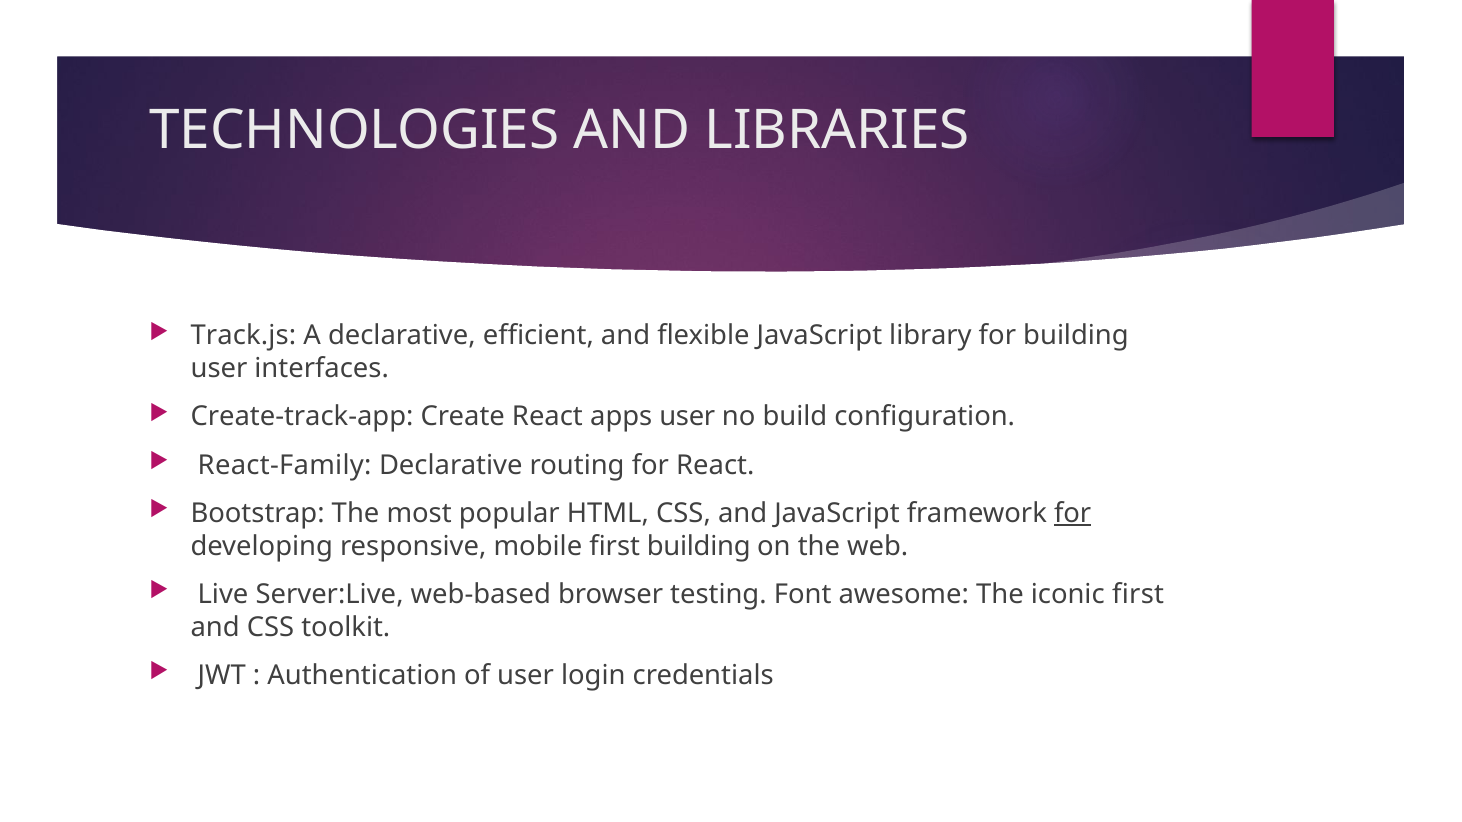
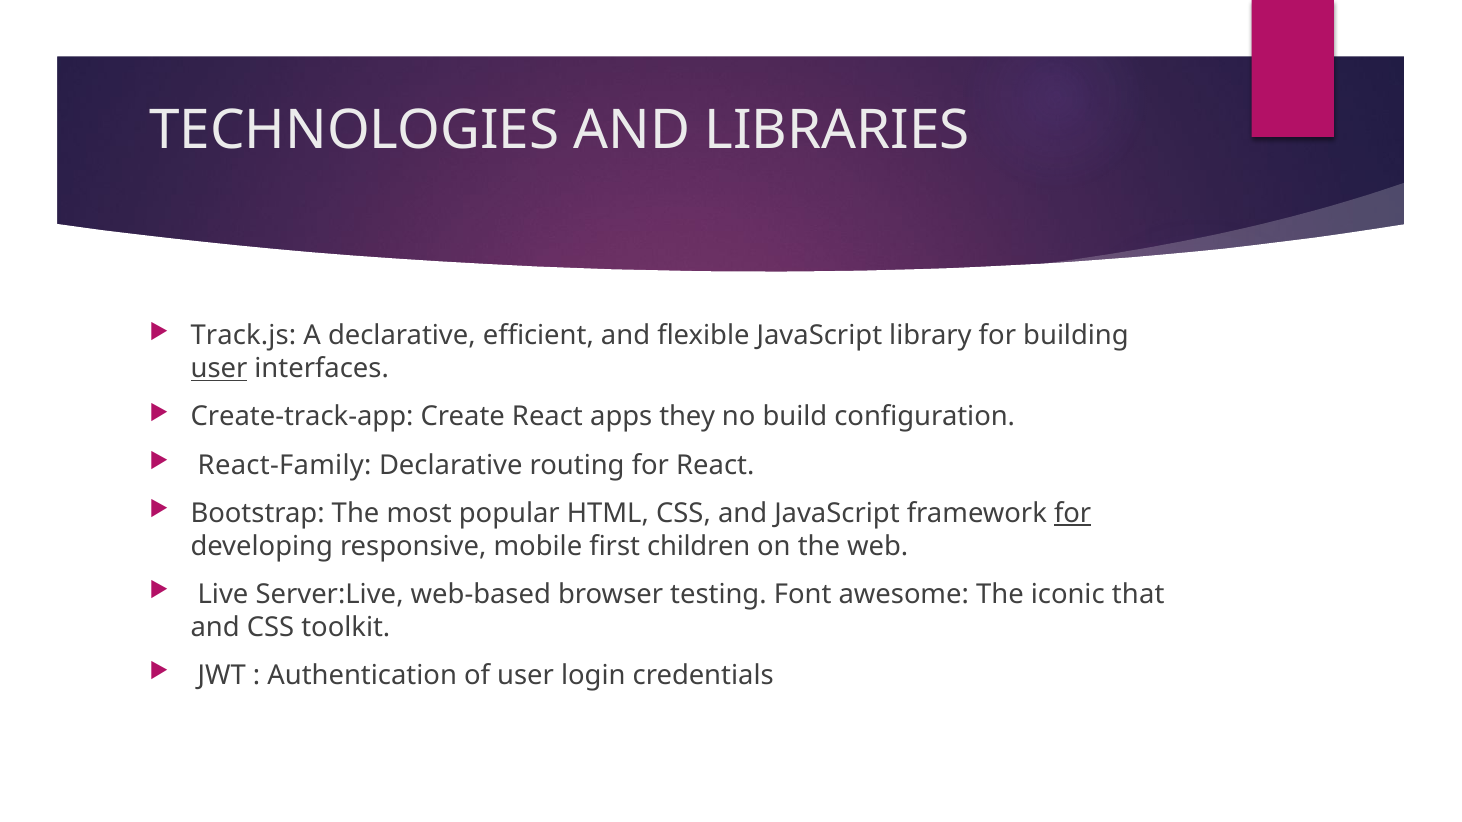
user at (219, 369) underline: none -> present
apps user: user -> they
first building: building -> children
iconic first: first -> that
